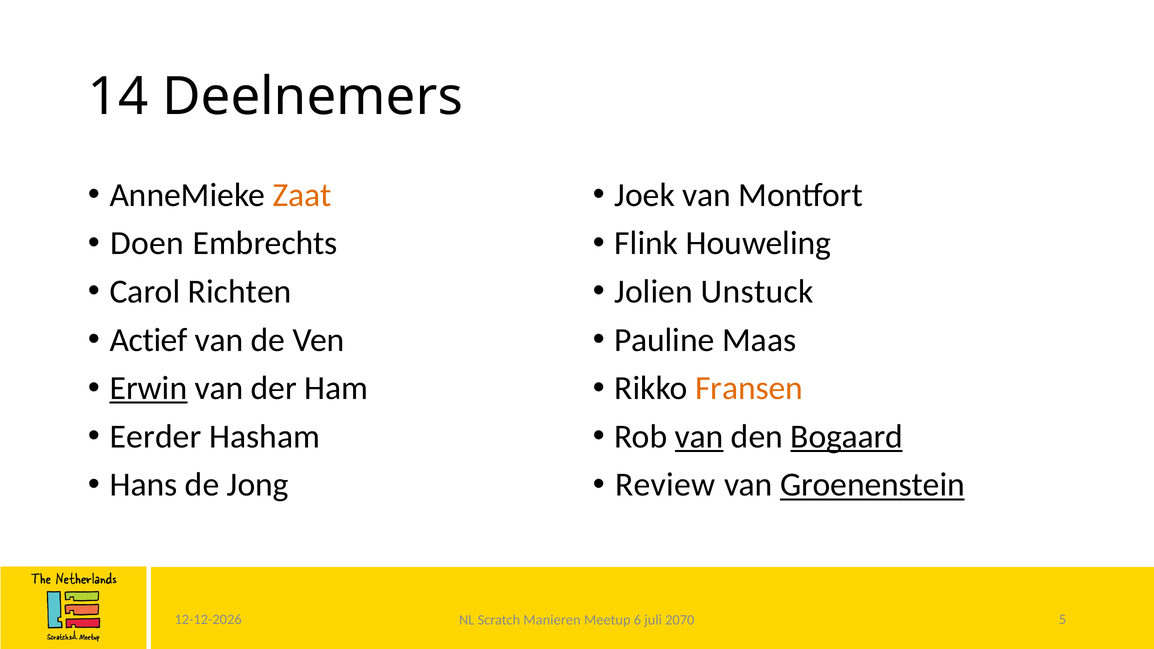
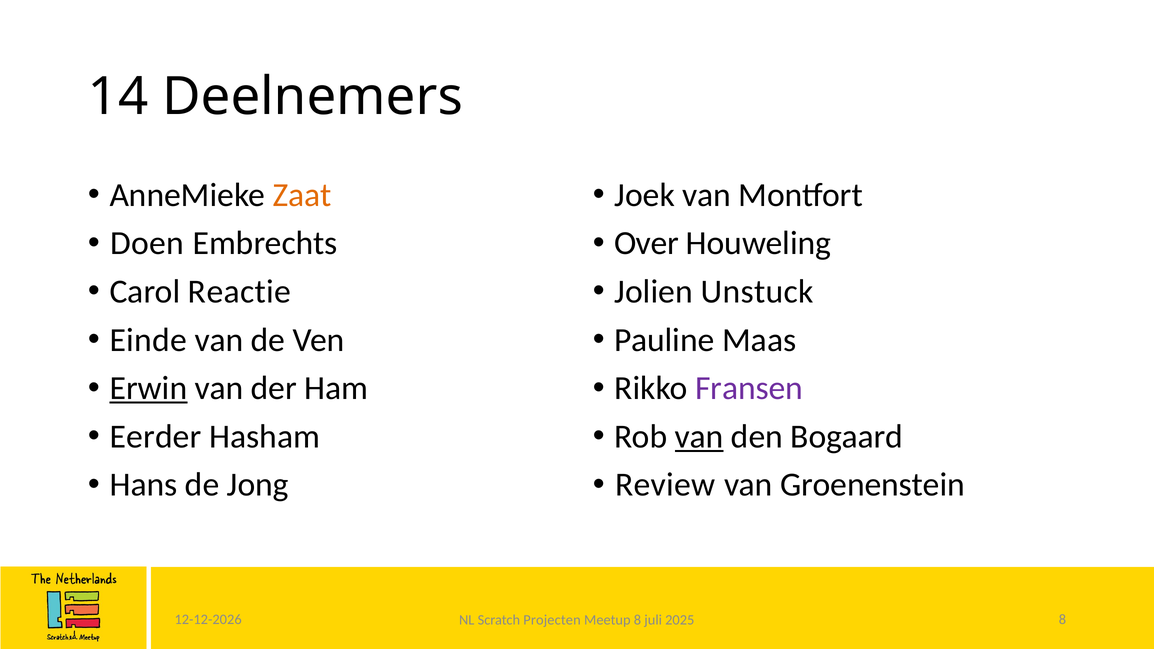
Flink: Flink -> Over
Richten: Richten -> Reactie
Actief: Actief -> Einde
Fransen colour: orange -> purple
Bogaard underline: present -> none
Groenenstein underline: present -> none
5 at (1062, 620): 5 -> 8
Manieren: Manieren -> Projecten
Meetup 6: 6 -> 8
2070: 2070 -> 2025
